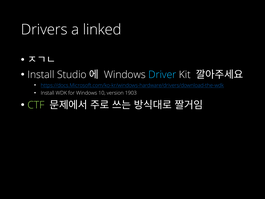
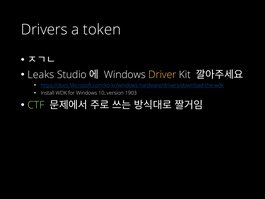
linked: linked -> token
Install at (41, 75): Install -> Leaks
Driver colour: light blue -> yellow
